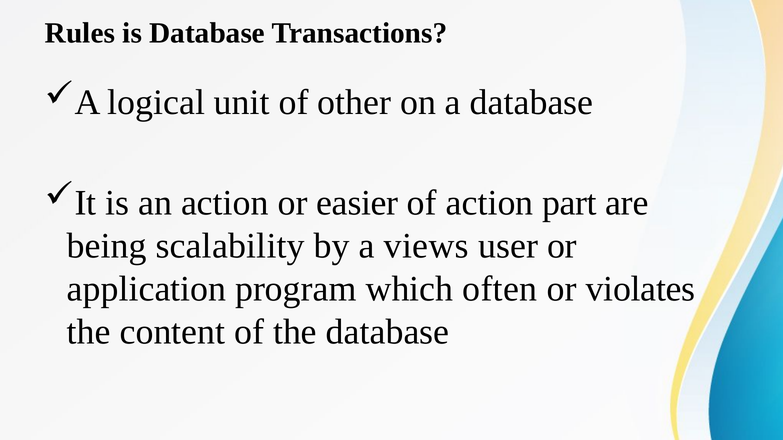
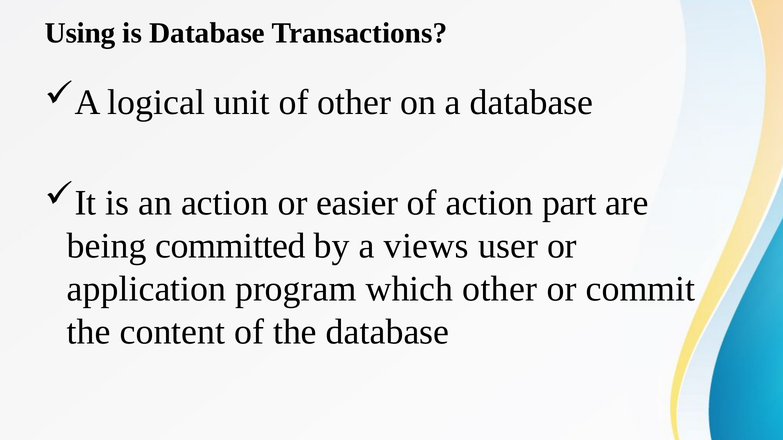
Rules: Rules -> Using
scalability: scalability -> committed
which often: often -> other
violates: violates -> commit
